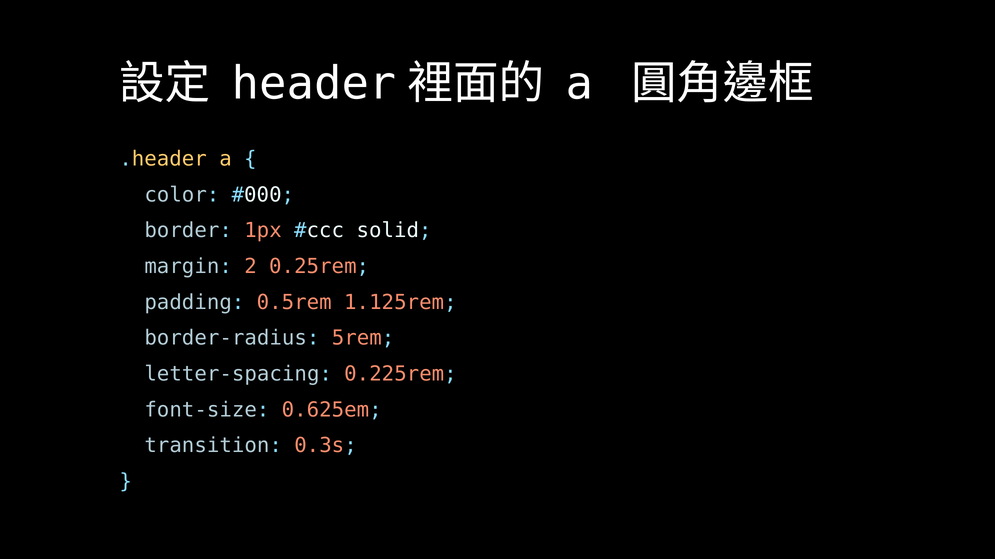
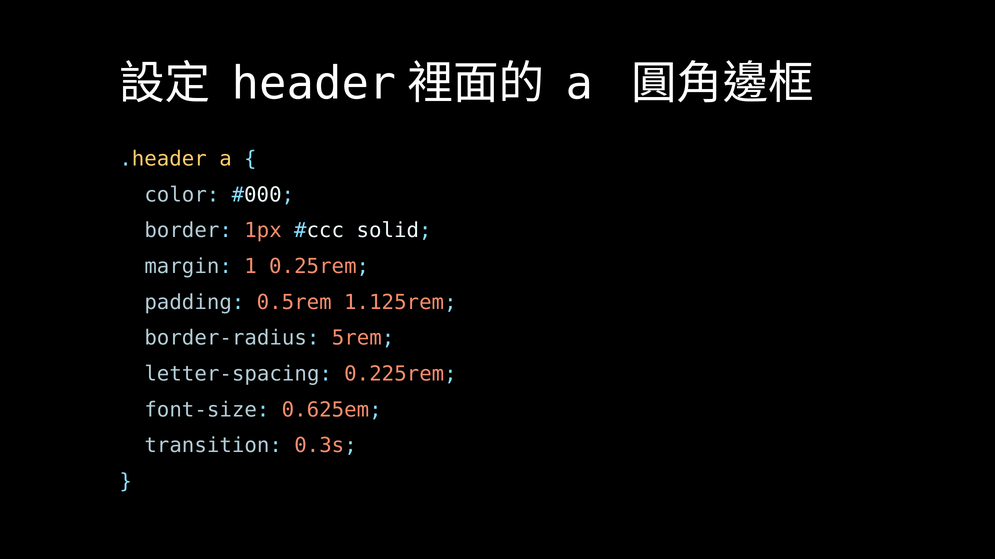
2: 2 -> 1
